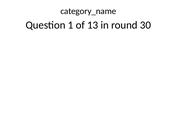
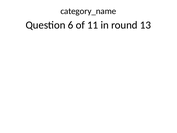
1: 1 -> 6
13: 13 -> 11
30: 30 -> 13
